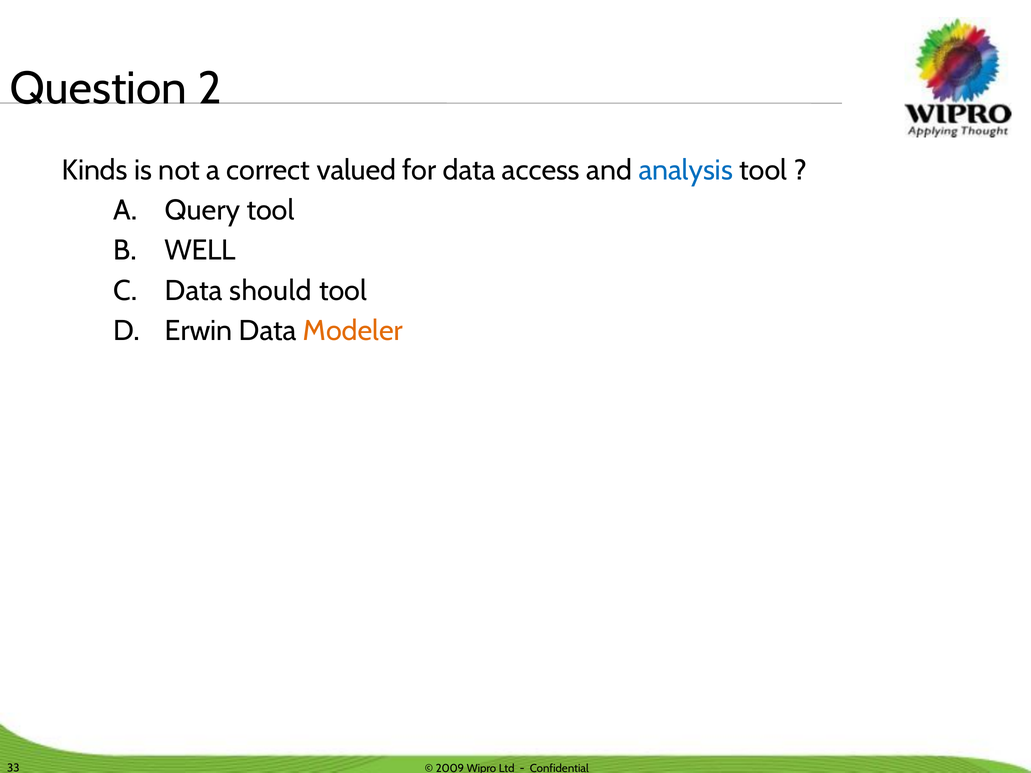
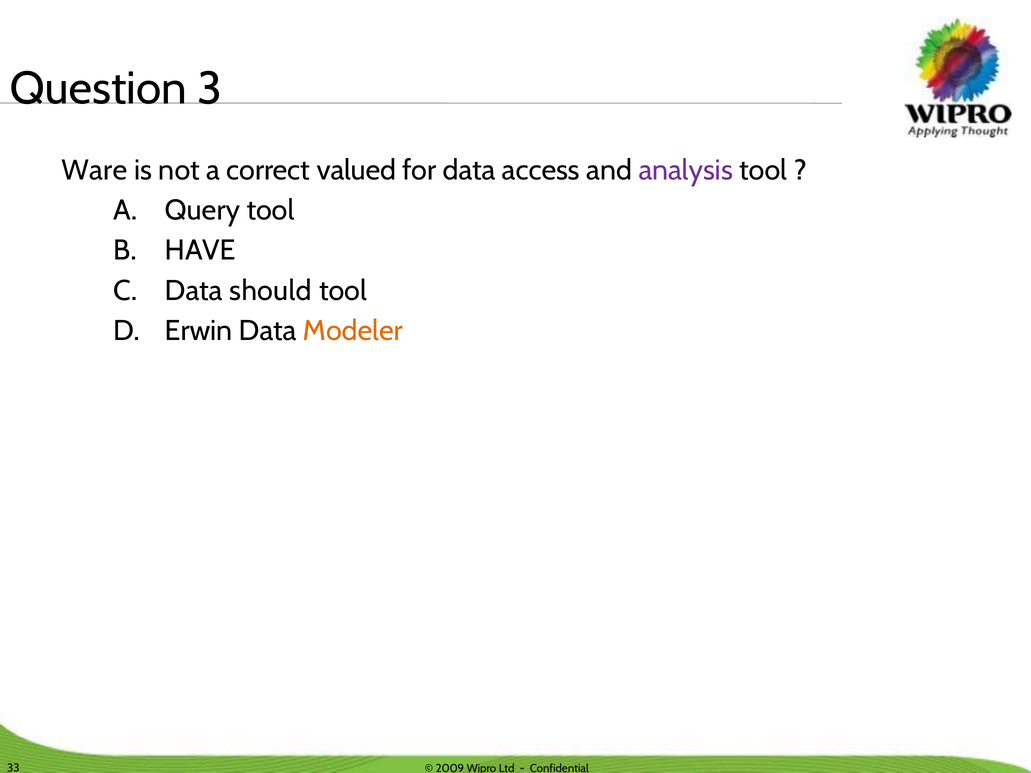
2: 2 -> 3
Kinds: Kinds -> Ware
analysis colour: blue -> purple
WELL: WELL -> HAVE
